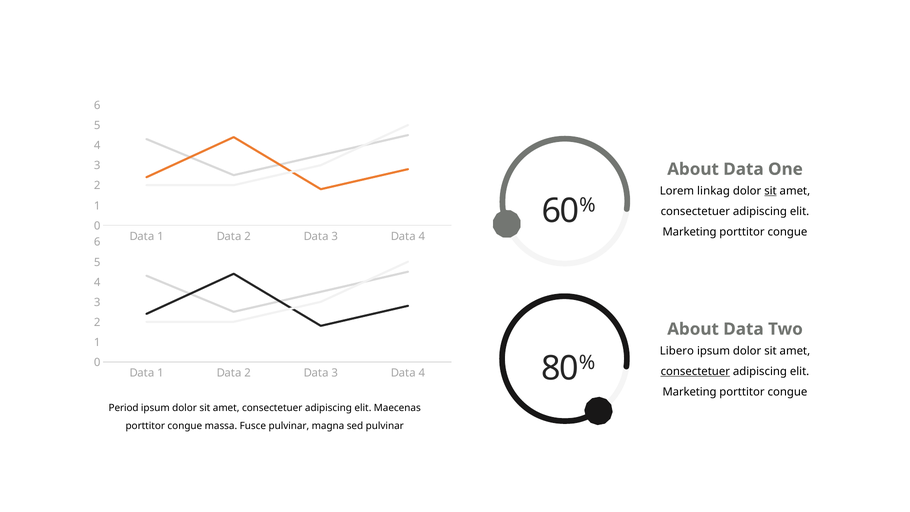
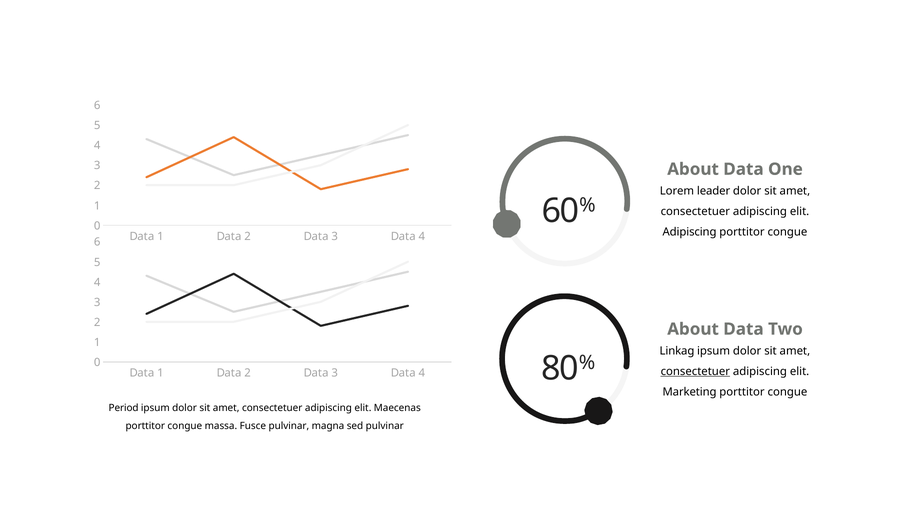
linkag: linkag -> leader
sit at (770, 191) underline: present -> none
Marketing at (690, 232): Marketing -> Adipiscing
Libero: Libero -> Linkag
